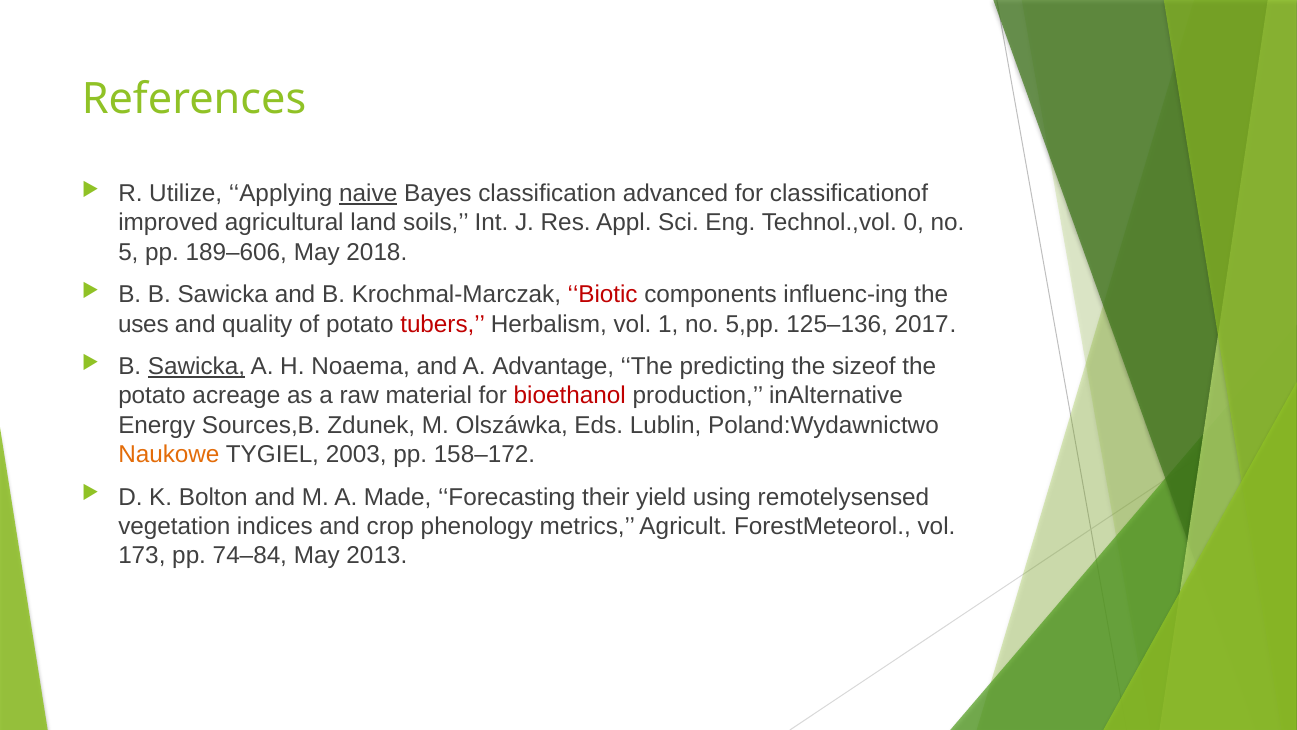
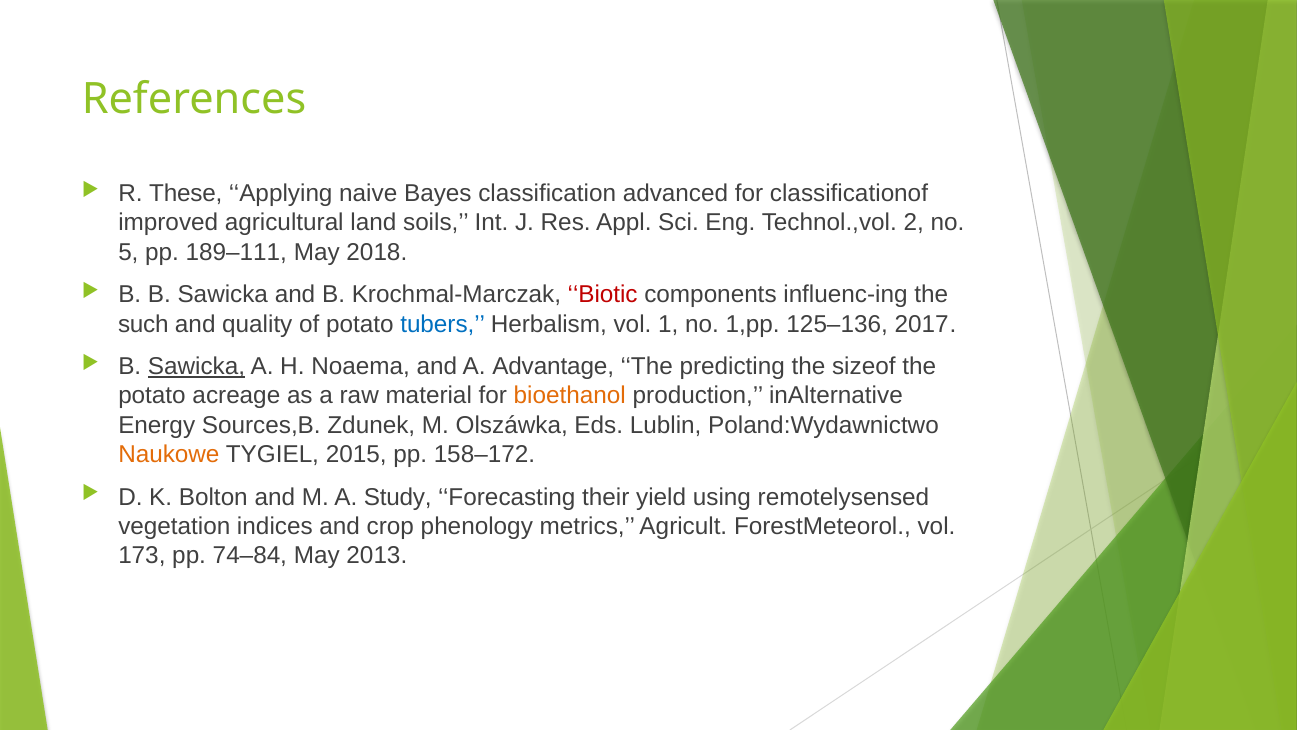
Utilize: Utilize -> These
naive underline: present -> none
0: 0 -> 2
189–606: 189–606 -> 189–111
uses: uses -> such
tubers colour: red -> blue
5,pp: 5,pp -> 1,pp
bioethanol colour: red -> orange
2003: 2003 -> 2015
Made: Made -> Study
